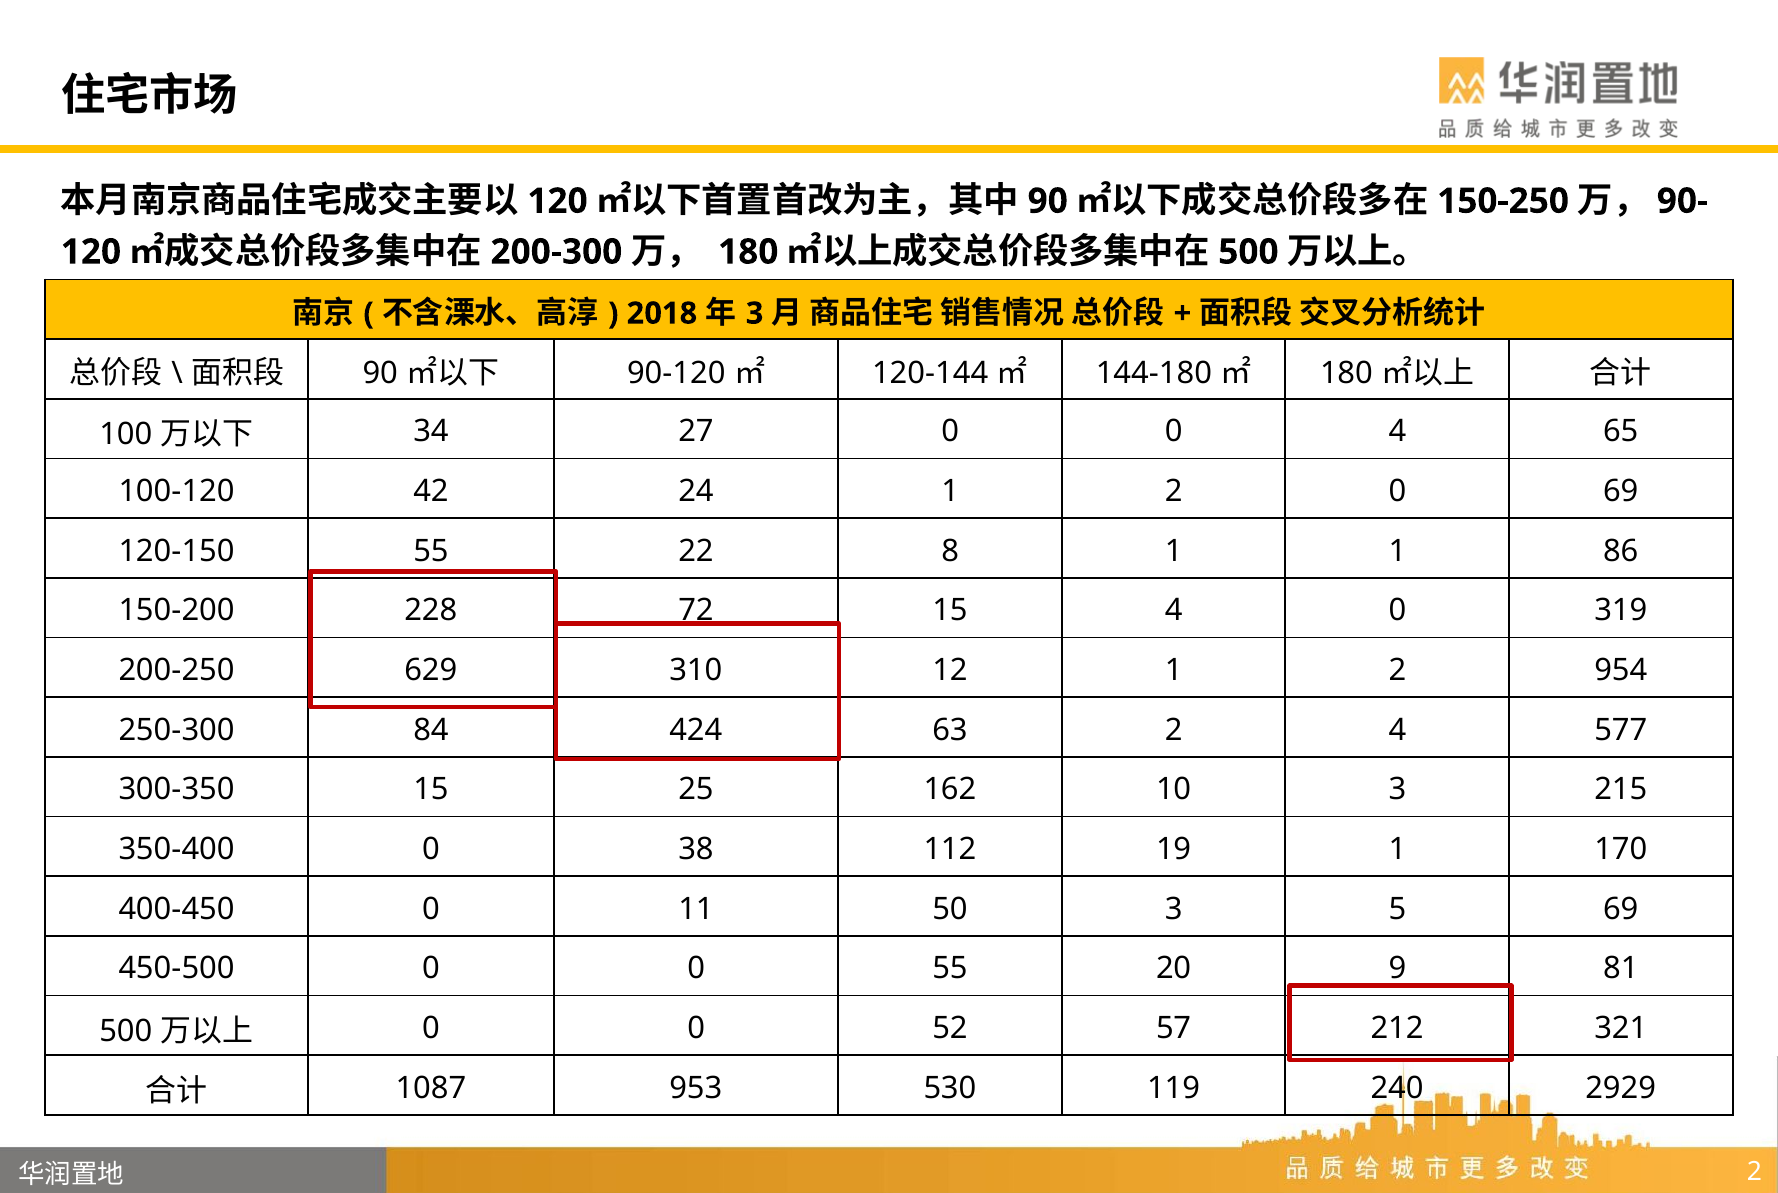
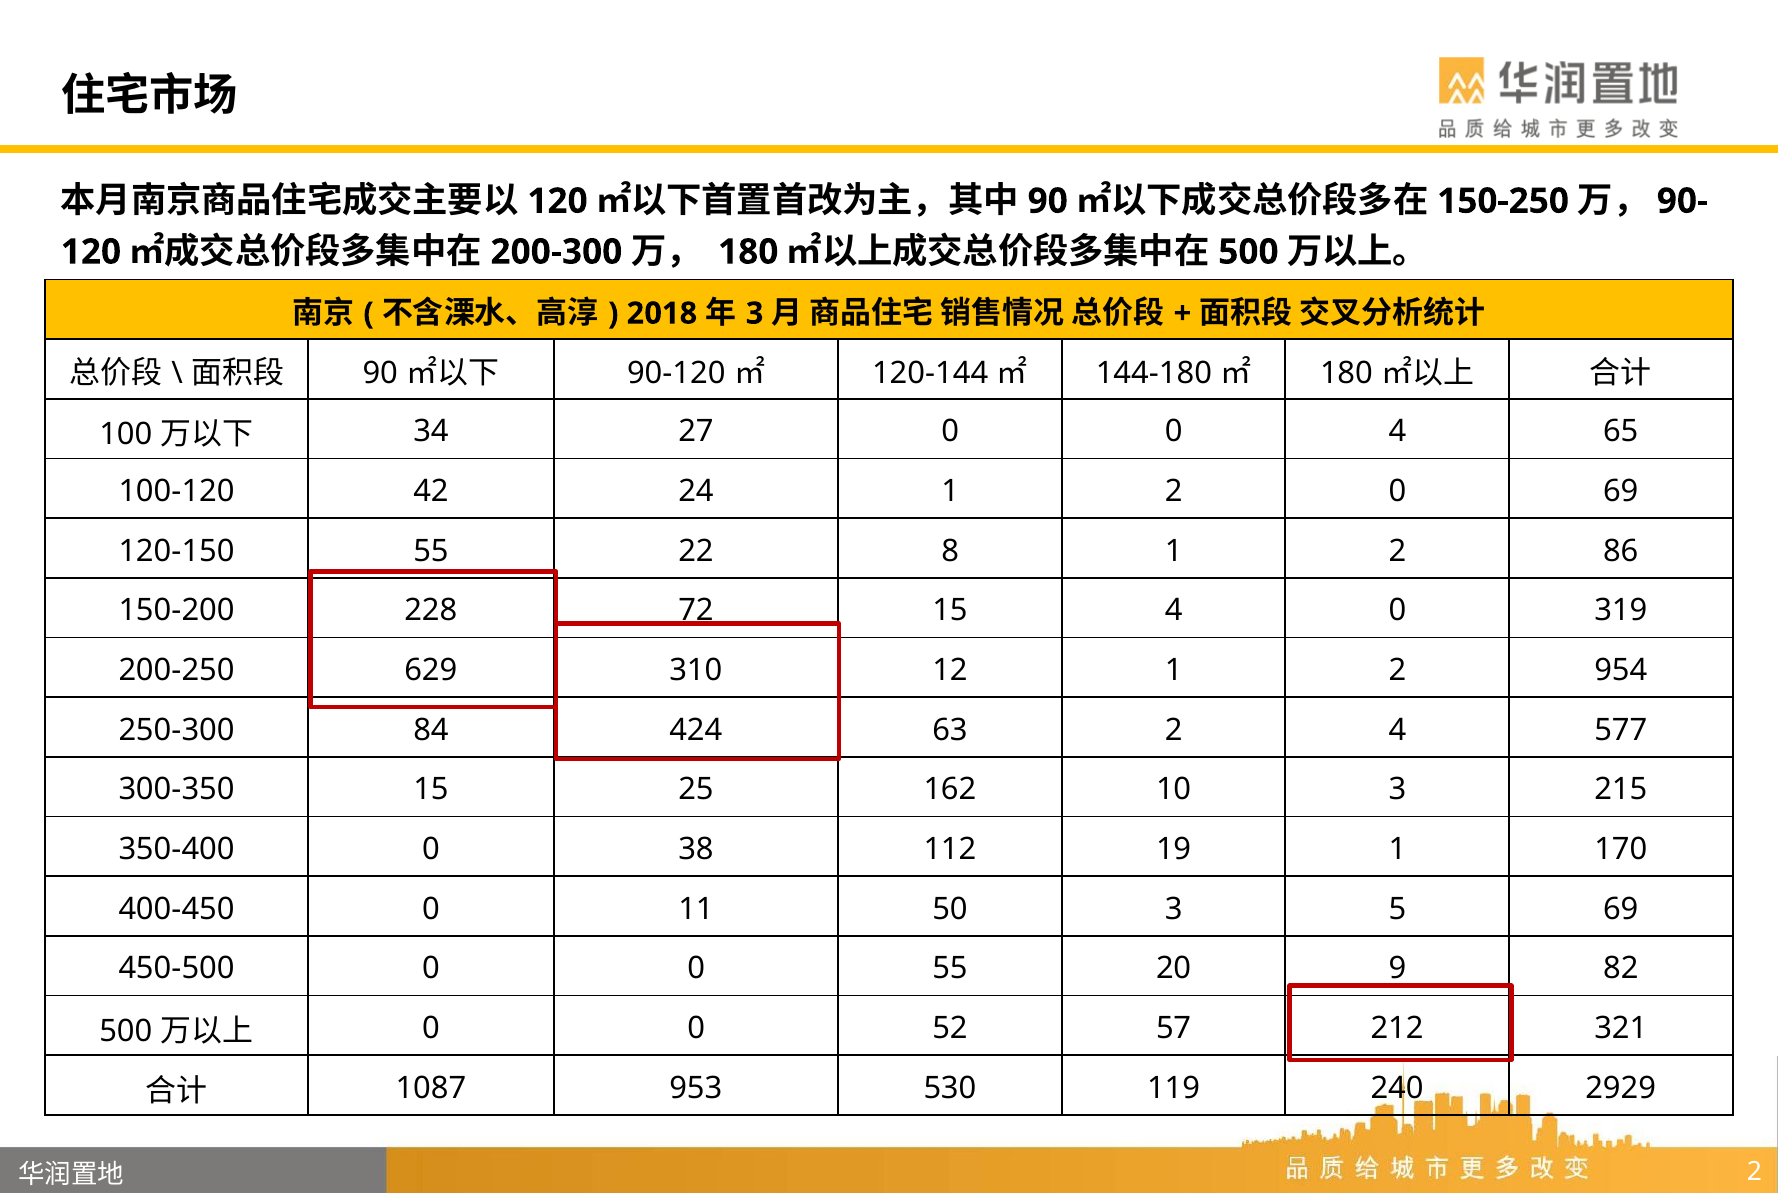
8 1 1: 1 -> 2
81: 81 -> 82
